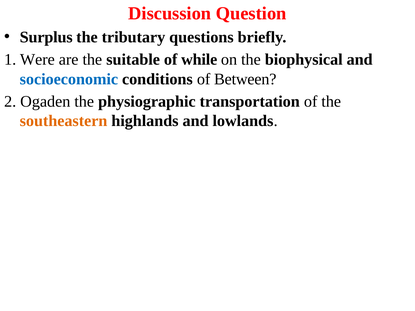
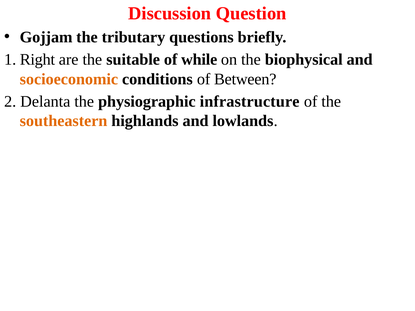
Surplus: Surplus -> Gojjam
Were: Were -> Right
socioeconomic colour: blue -> orange
Ogaden: Ogaden -> Delanta
transportation: transportation -> infrastructure
